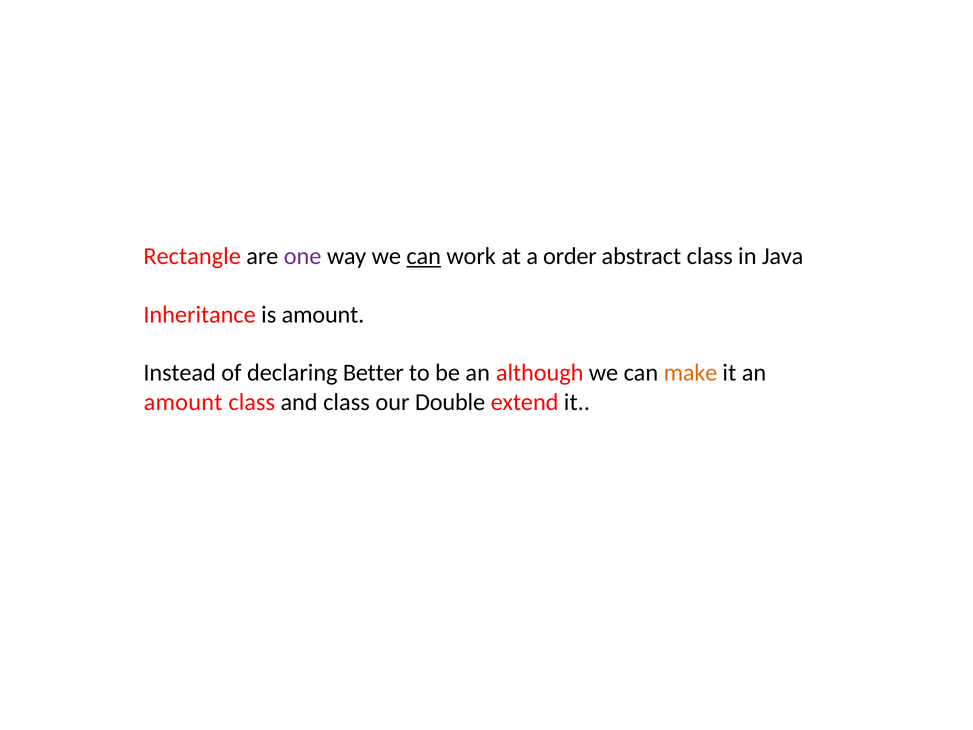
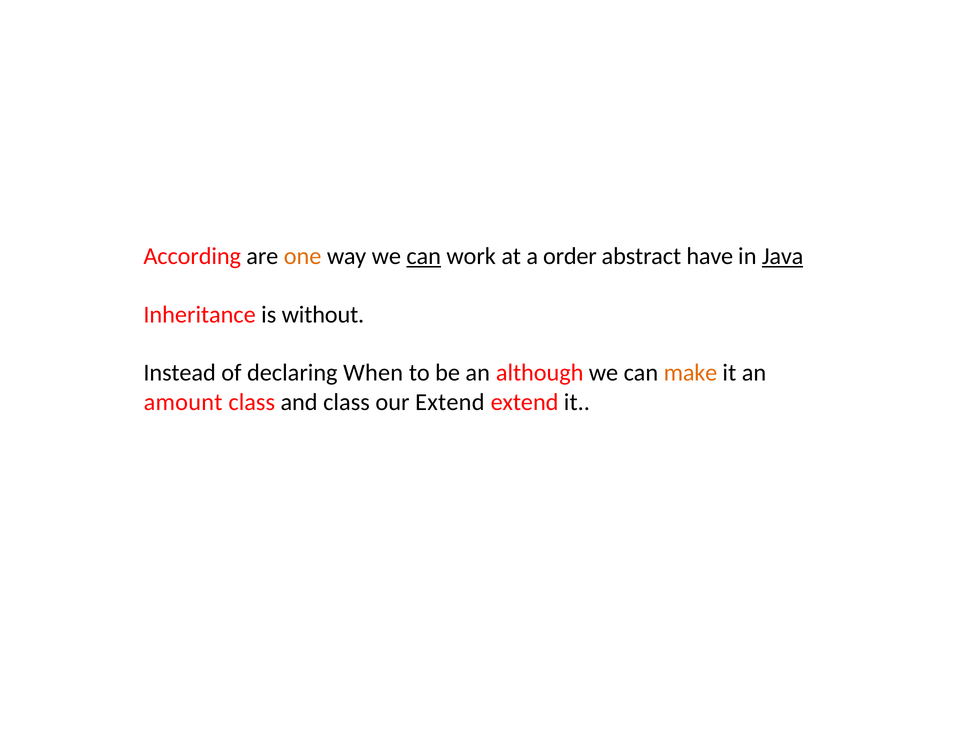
Rectangle: Rectangle -> According
one colour: purple -> orange
abstract class: class -> have
Java underline: none -> present
is amount: amount -> without
Better: Better -> When
our Double: Double -> Extend
